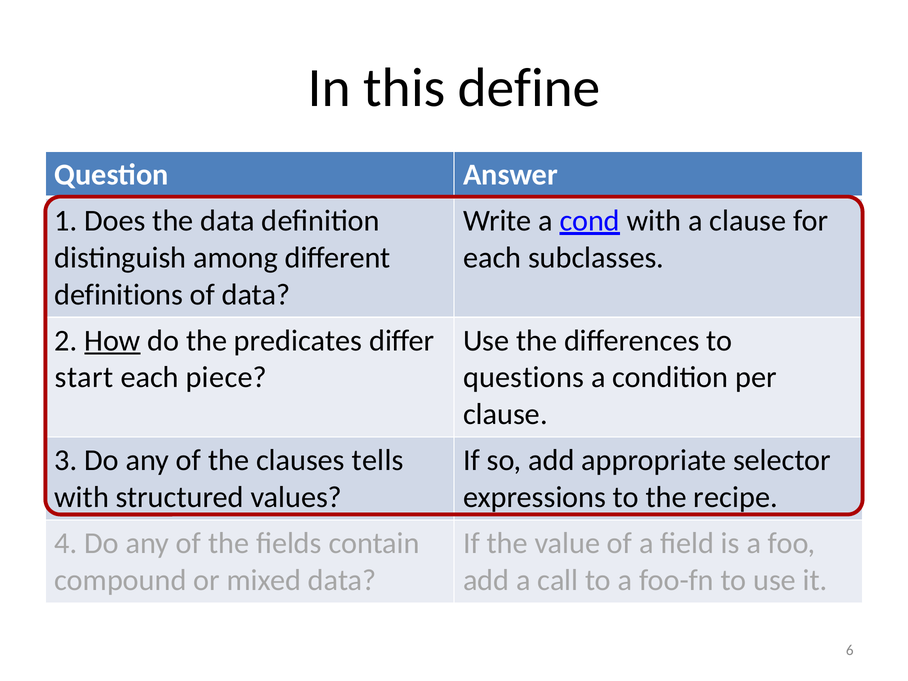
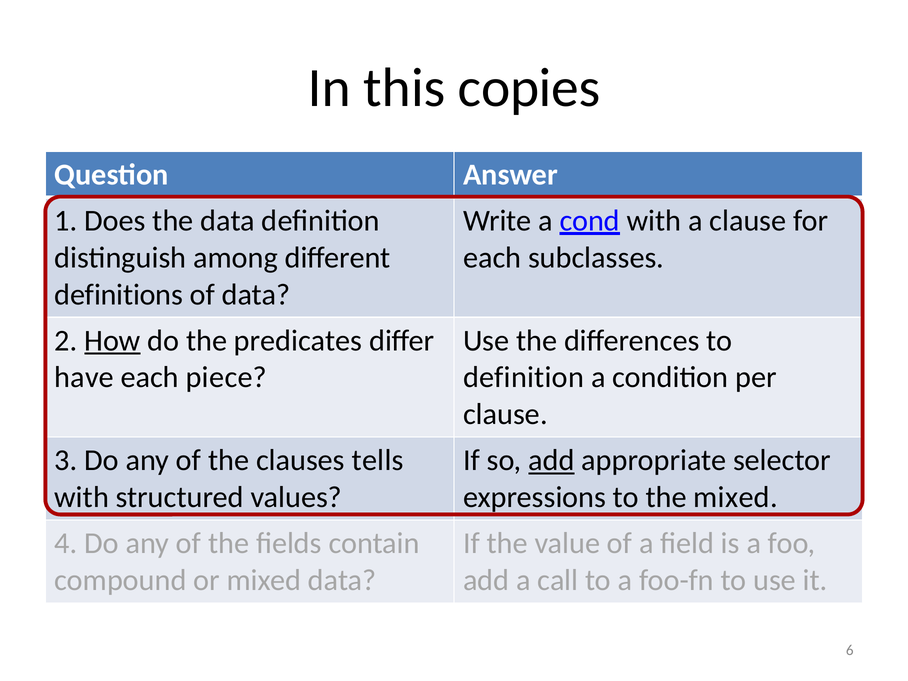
define: define -> copies
start: start -> have
questions at (524, 377): questions -> definition
add at (551, 460) underline: none -> present
the recipe: recipe -> mixed
